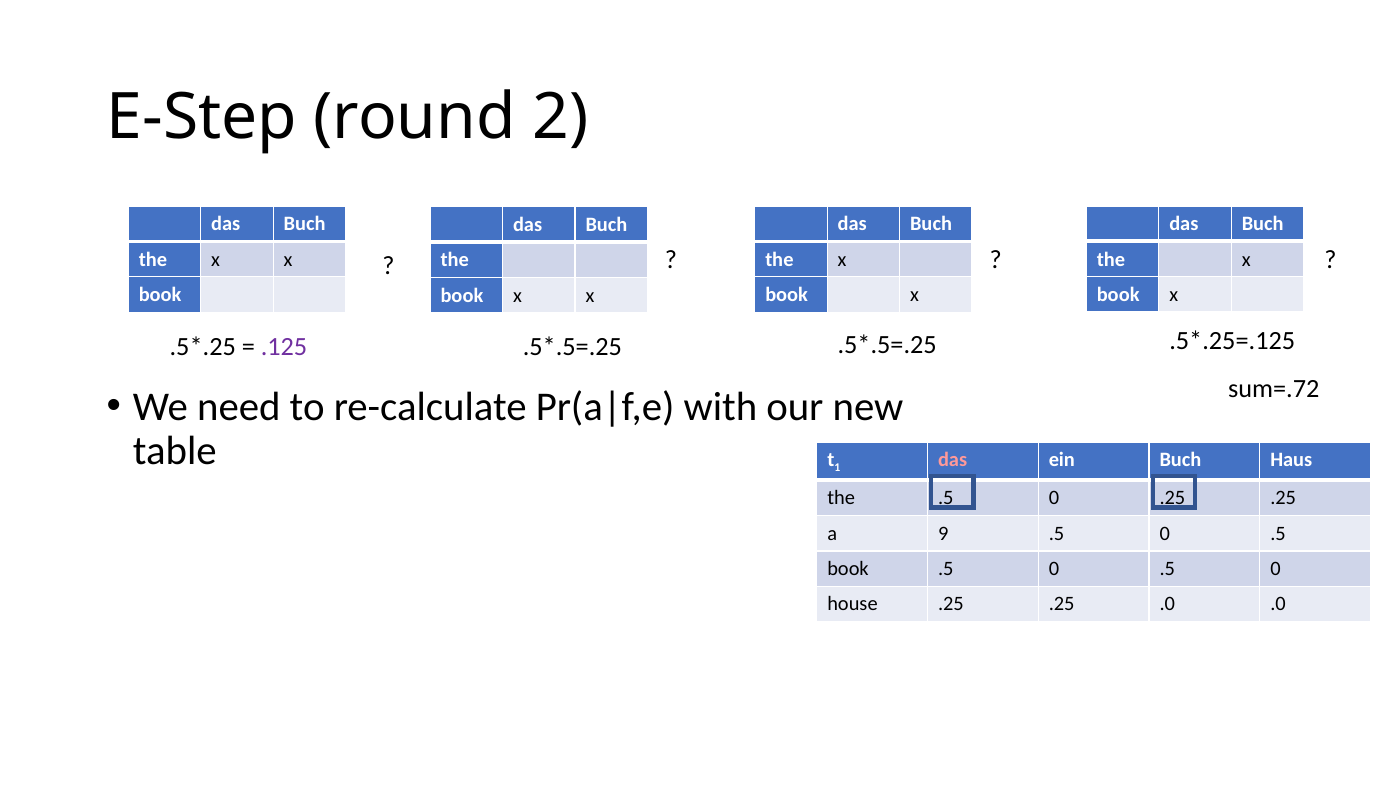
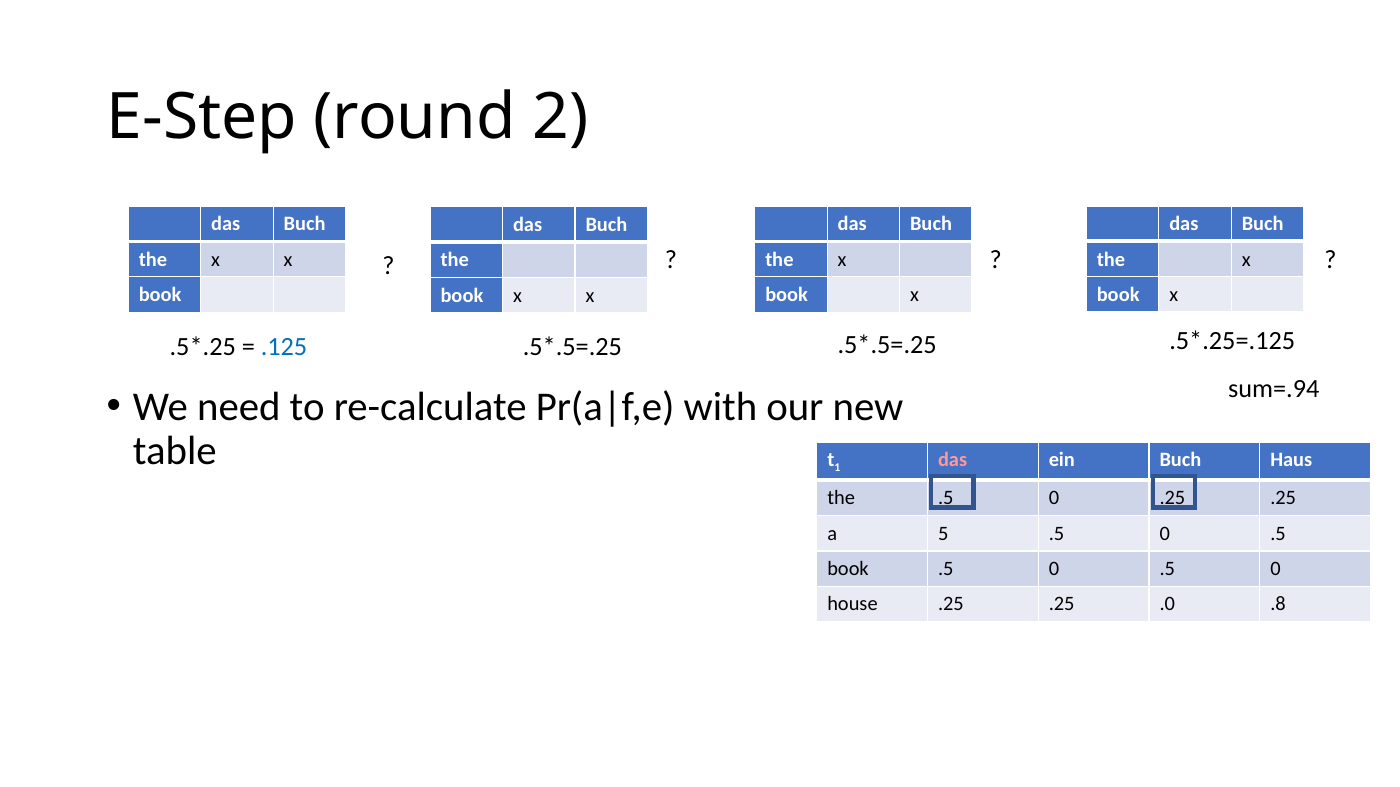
.125 colour: purple -> blue
sum=.72: sum=.72 -> sum=.94
9: 9 -> 5
.0 .0: .0 -> .8
